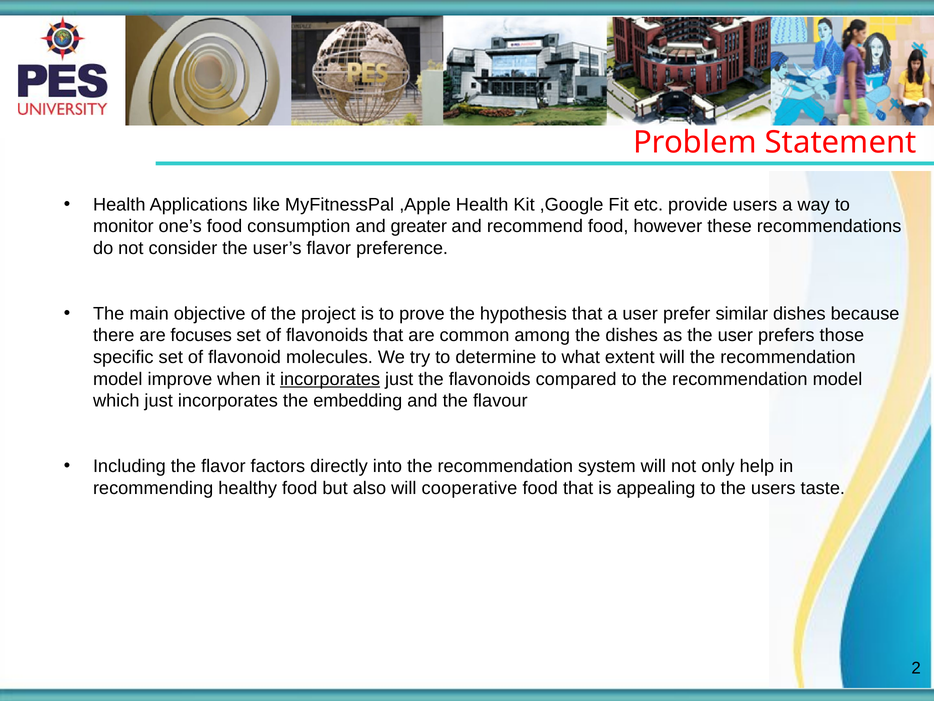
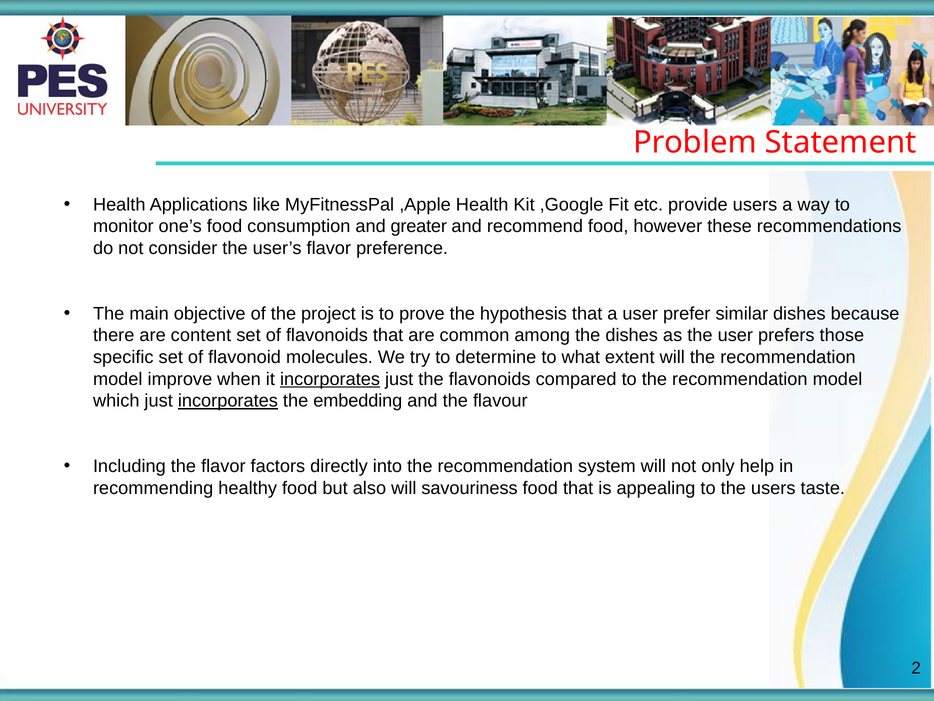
focuses: focuses -> content
incorporates at (228, 401) underline: none -> present
cooperative: cooperative -> savouriness
